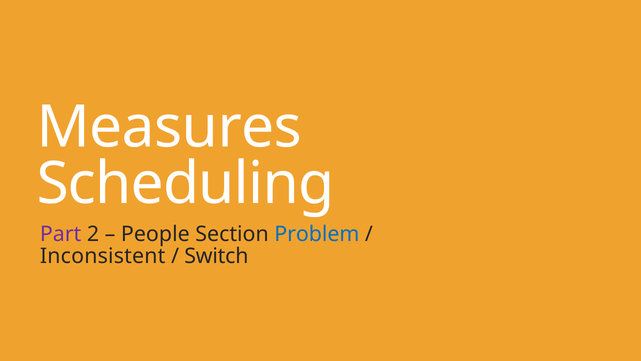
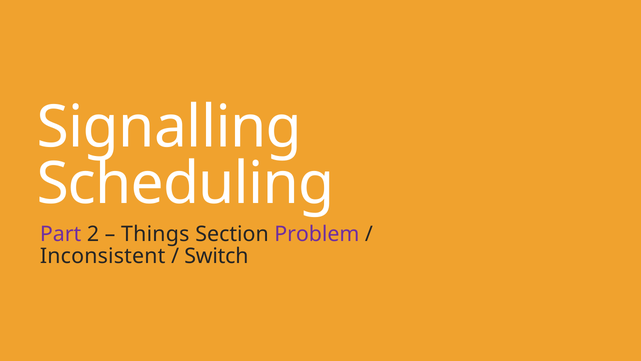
Measures: Measures -> Signalling
People: People -> Things
Problem colour: blue -> purple
